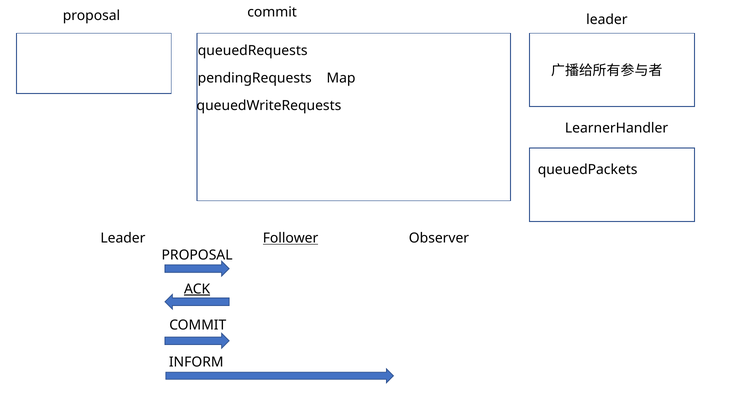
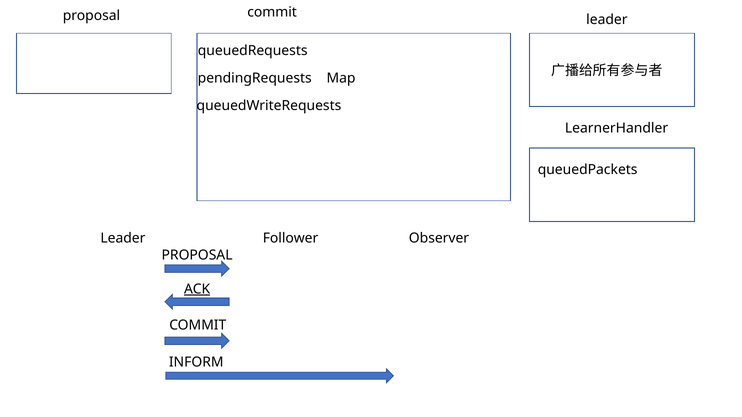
Follower underline: present -> none
